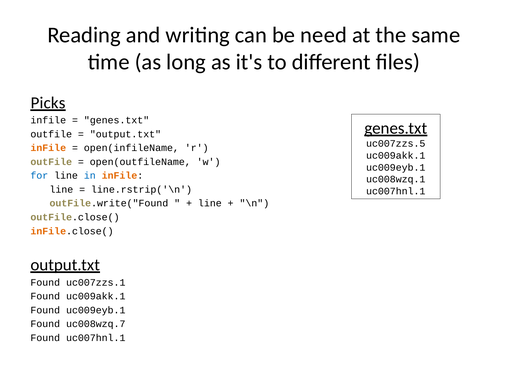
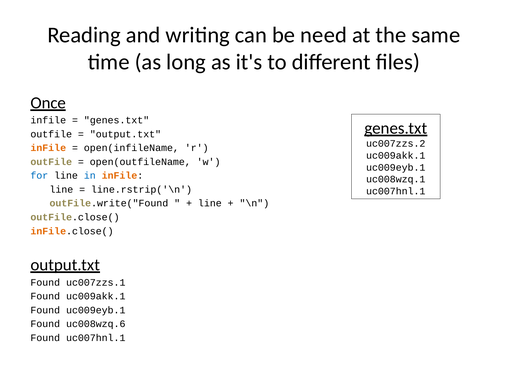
Picks: Picks -> Once
uc007zzs.5: uc007zzs.5 -> uc007zzs.2
uc008wzq.7: uc008wzq.7 -> uc008wzq.6
